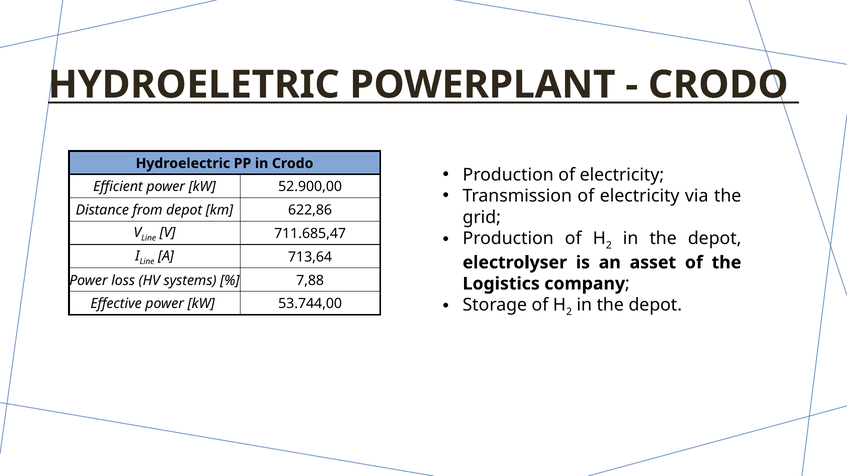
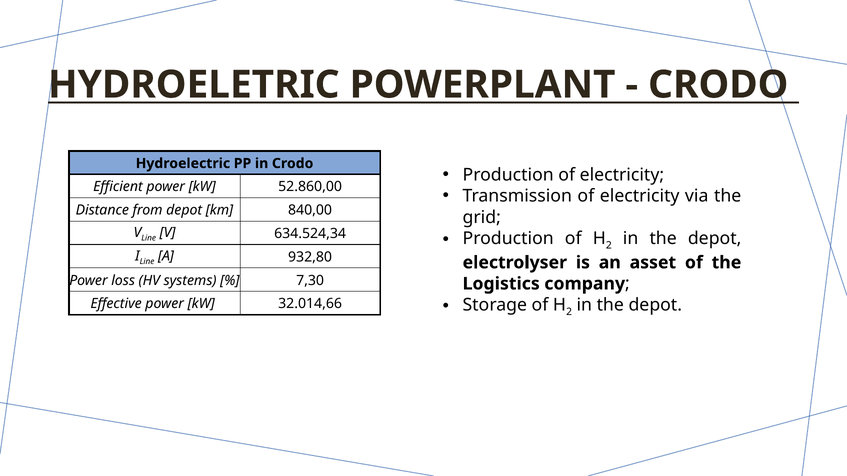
52.900,00: 52.900,00 -> 52.860,00
622,86: 622,86 -> 840,00
711.685,47: 711.685,47 -> 634.524,34
713,64: 713,64 -> 932,80
7,88: 7,88 -> 7,30
53.744,00: 53.744,00 -> 32.014,66
